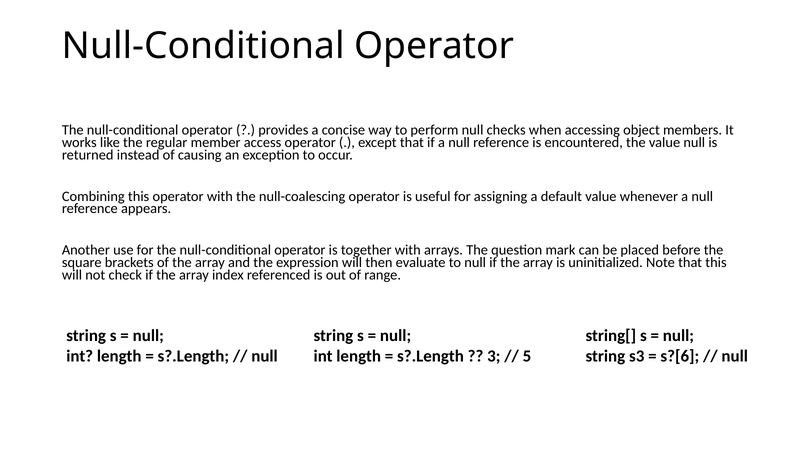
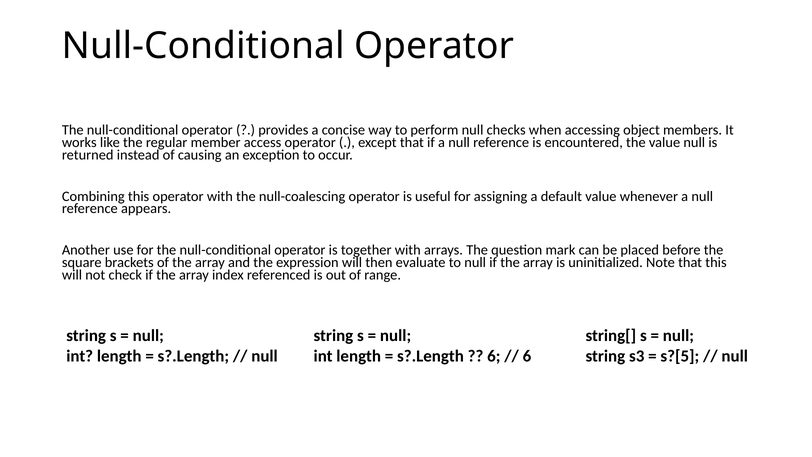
3 at (494, 356): 3 -> 6
5 at (527, 356): 5 -> 6
s?[6: s?[6 -> s?[5
